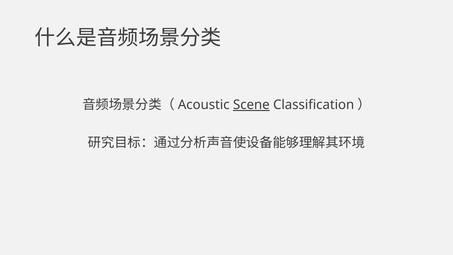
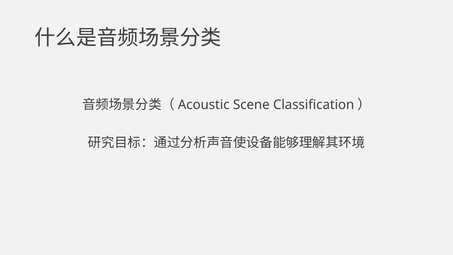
Scene underline: present -> none
